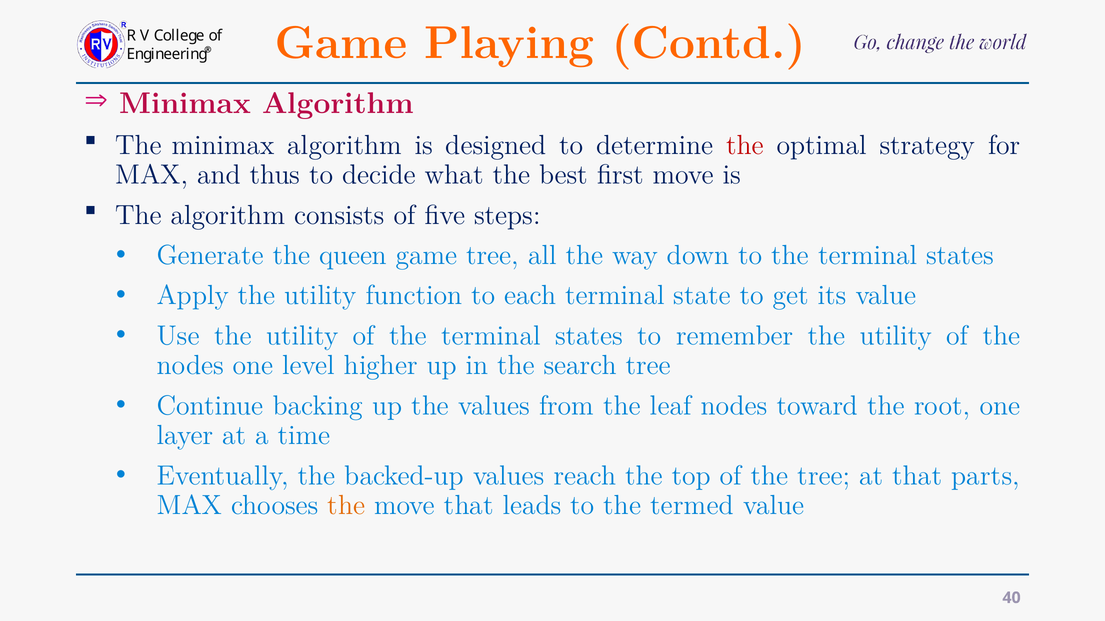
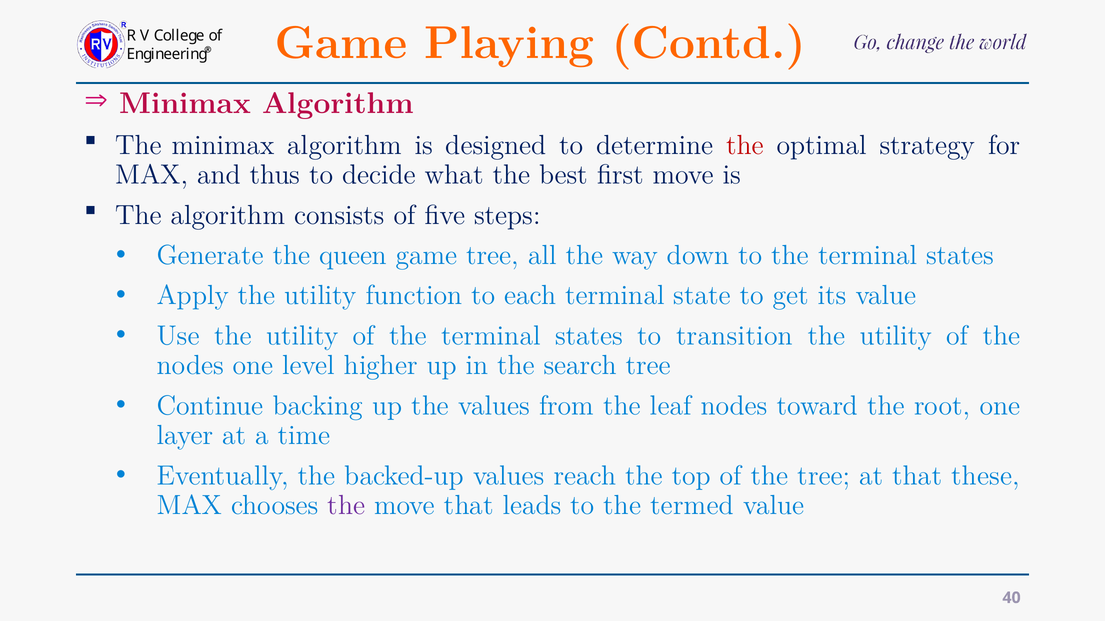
remember: remember -> transition
parts: parts -> these
the at (346, 506) colour: orange -> purple
